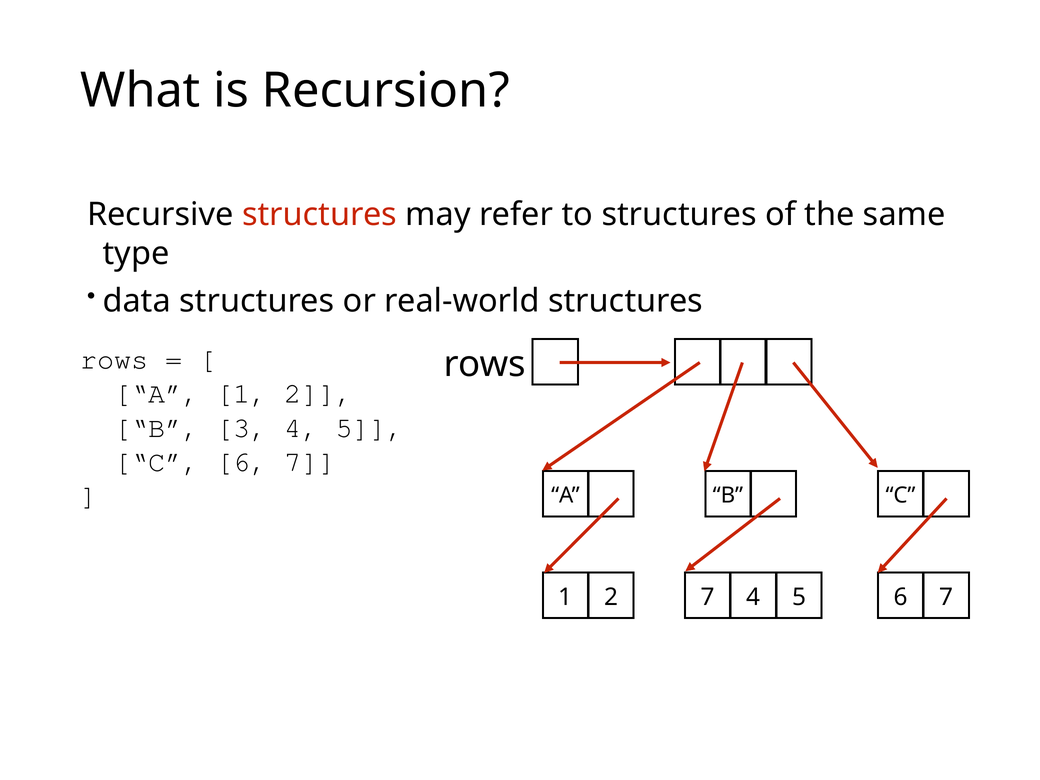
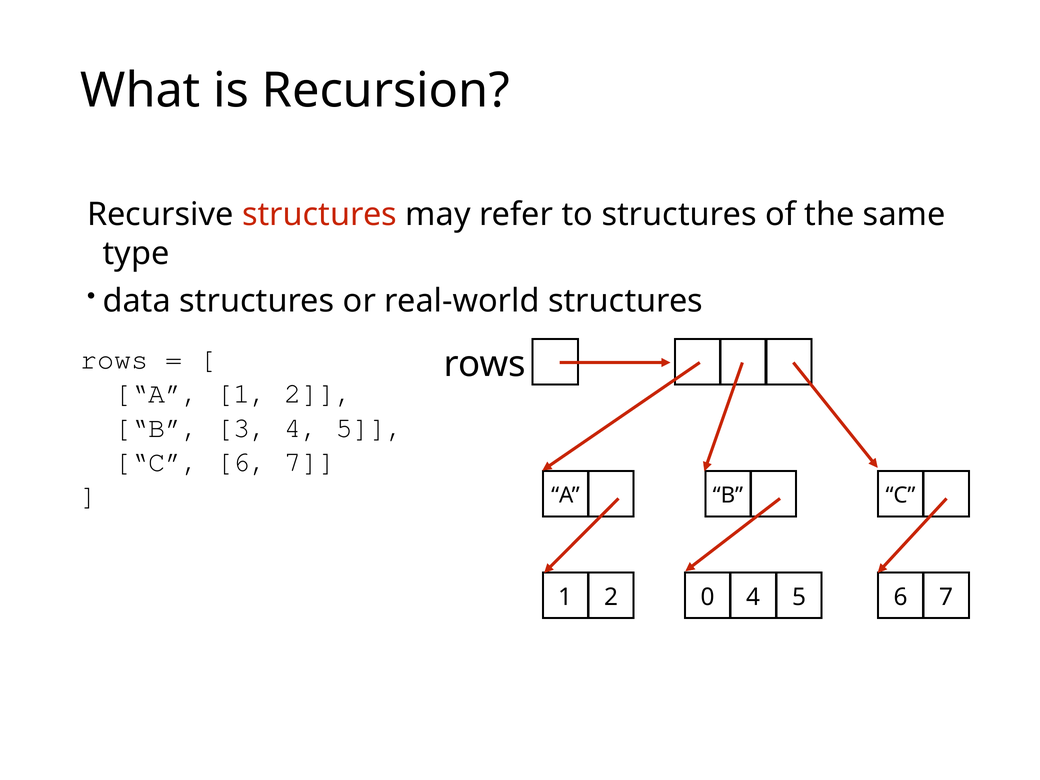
2 7: 7 -> 0
